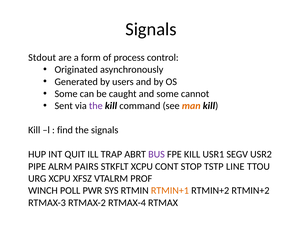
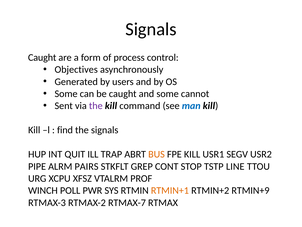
Stdout at (42, 57): Stdout -> Caught
Originated: Originated -> Objectives
man colour: orange -> blue
BUS colour: purple -> orange
STKFLT XCPU: XCPU -> GREP
RTMIN+2 RTMIN+2: RTMIN+2 -> RTMIN+9
RTMAX-4: RTMAX-4 -> RTMAX-7
